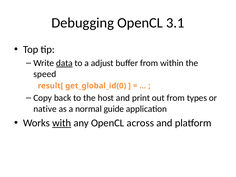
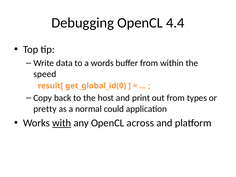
3.1: 3.1 -> 4.4
data underline: present -> none
adjust: adjust -> words
native: native -> pretty
guide: guide -> could
